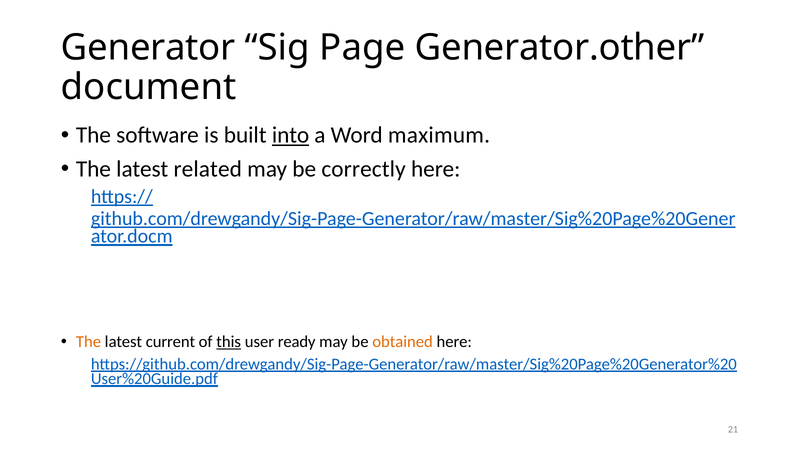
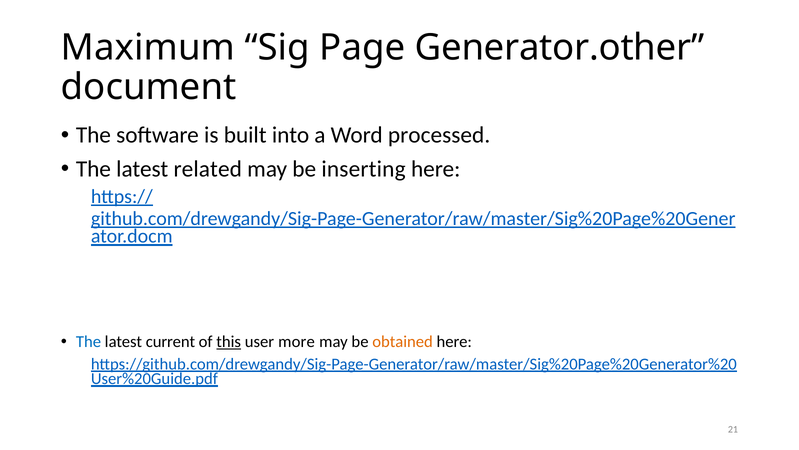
Generator: Generator -> Maximum
into underline: present -> none
maximum: maximum -> processed
correctly: correctly -> inserting
The at (88, 341) colour: orange -> blue
ready: ready -> more
